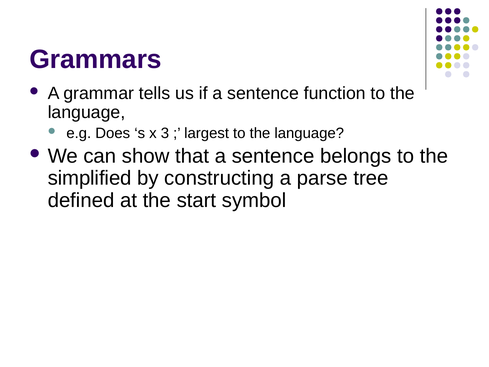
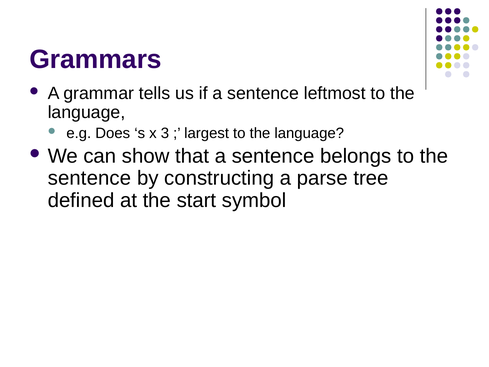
function: function -> leftmost
simplified at (90, 178): simplified -> sentence
